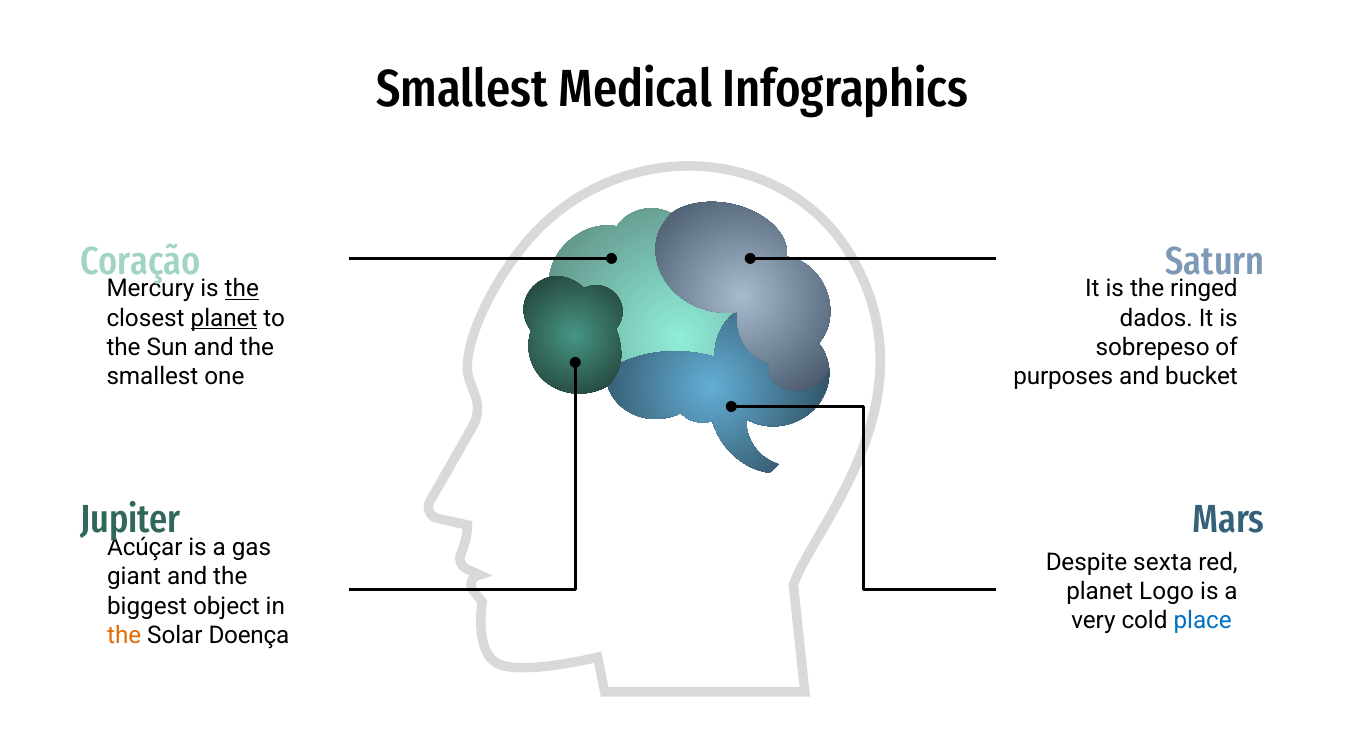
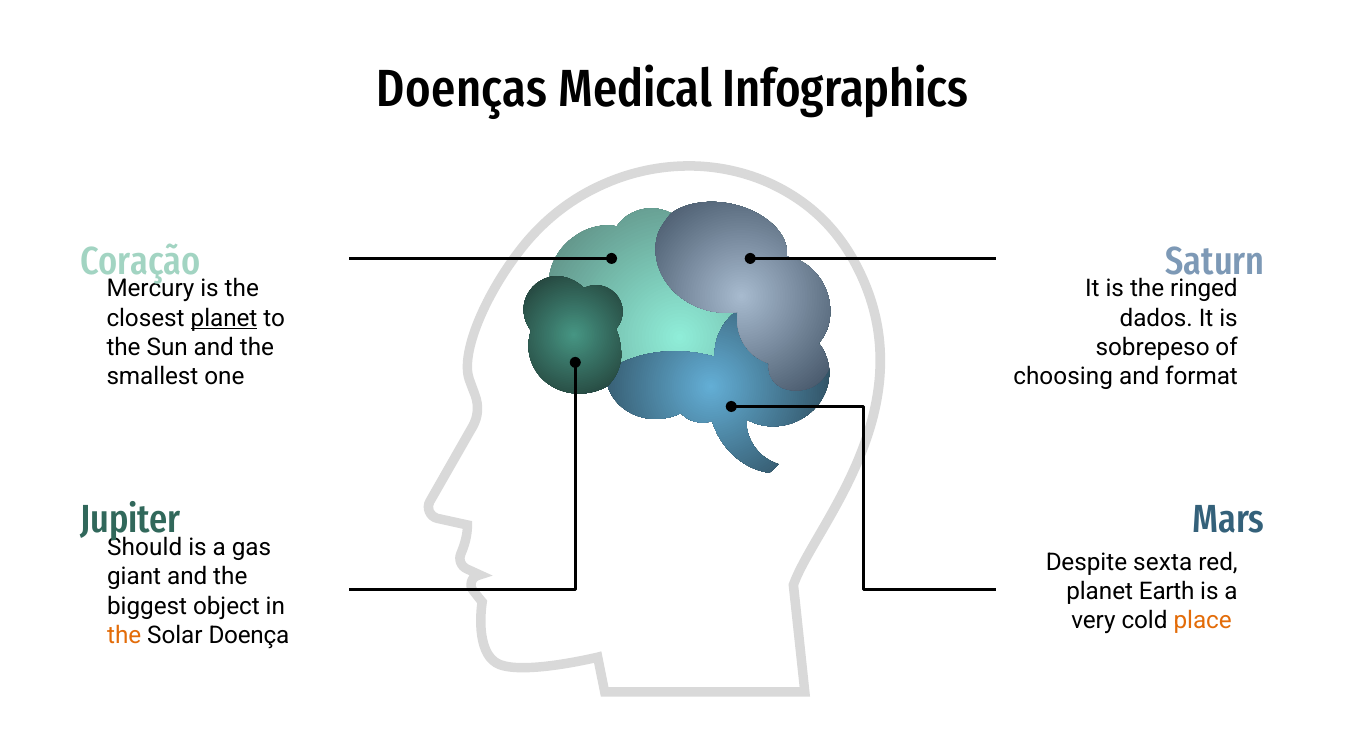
Smallest at (462, 89): Smallest -> Doenças
the at (242, 289) underline: present -> none
purposes: purposes -> choosing
bucket: bucket -> format
Acúçar: Acúçar -> Should
Logo: Logo -> Earth
place colour: blue -> orange
